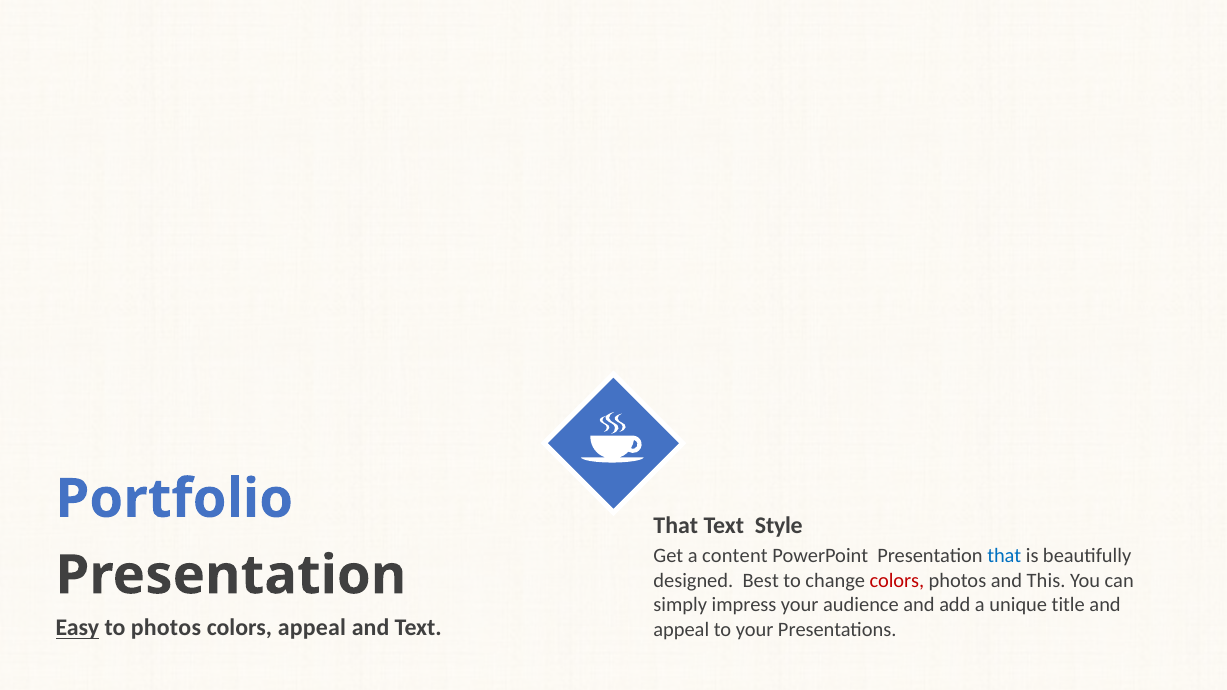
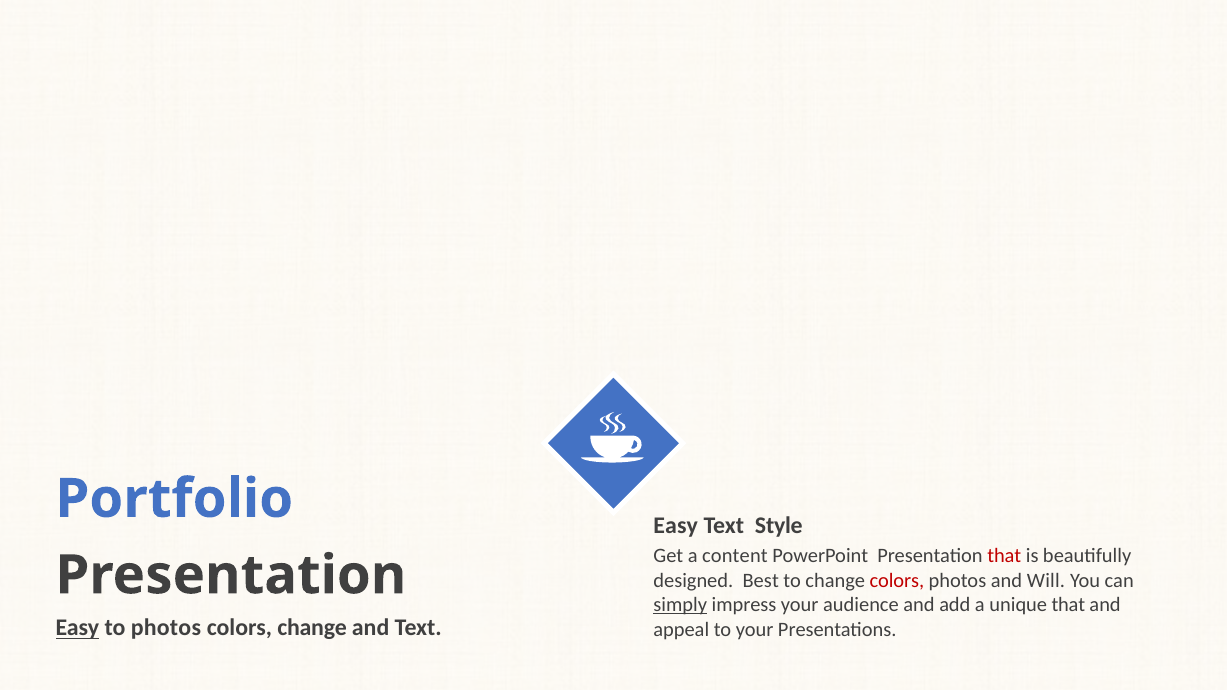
That at (676, 526): That -> Easy
that at (1004, 556) colour: blue -> red
This: This -> Will
simply underline: none -> present
unique title: title -> that
colors appeal: appeal -> change
